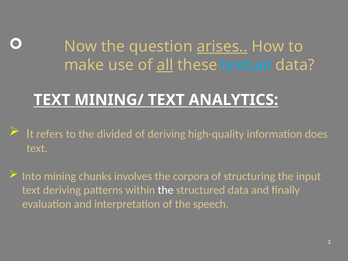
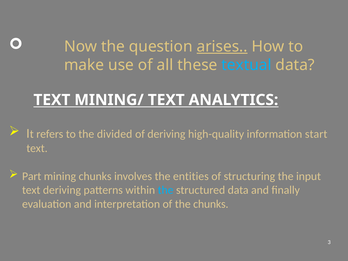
all underline: present -> none
does: does -> start
Into: Into -> Part
corpora: corpora -> entities
the at (166, 190) colour: white -> light blue
the speech: speech -> chunks
